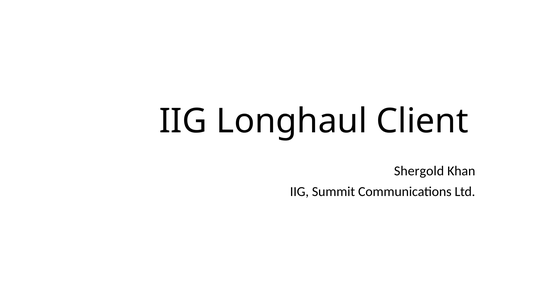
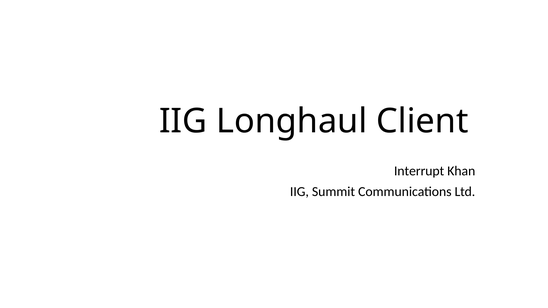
Shergold: Shergold -> Interrupt
